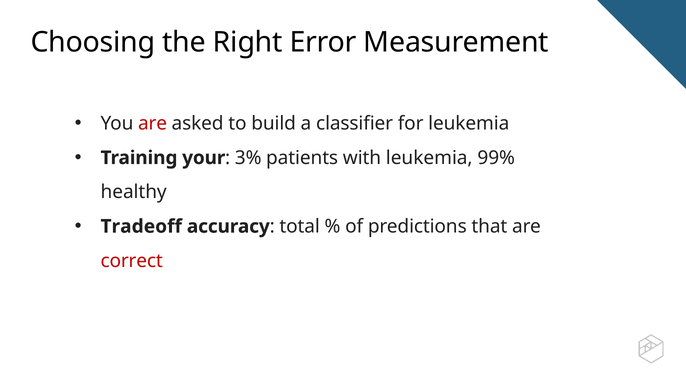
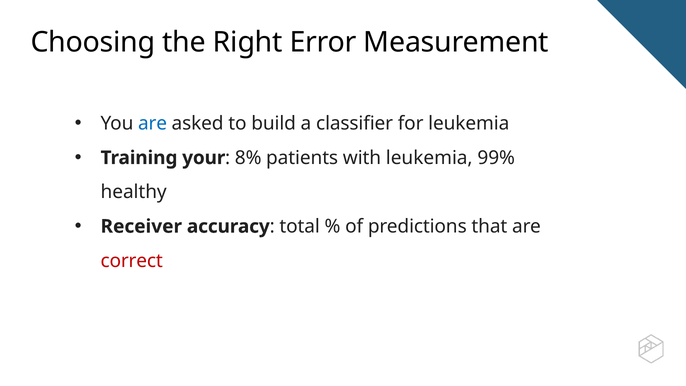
are at (153, 123) colour: red -> blue
3%: 3% -> 8%
Tradeoff: Tradeoff -> Receiver
